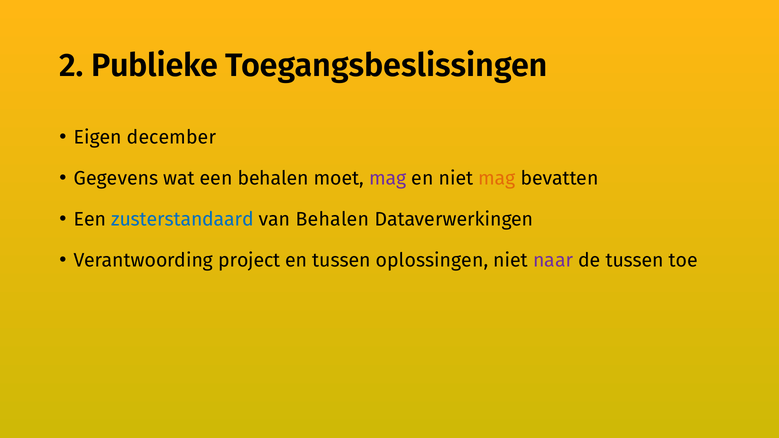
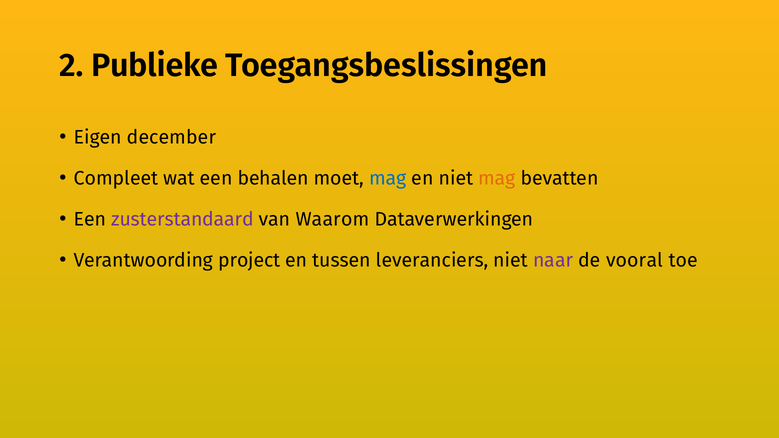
Gegevens: Gegevens -> Compleet
mag at (388, 178) colour: purple -> blue
zusterstandaard colour: blue -> purple
van Behalen: Behalen -> Waarom
oplossingen: oplossingen -> leveranciers
de tussen: tussen -> vooral
